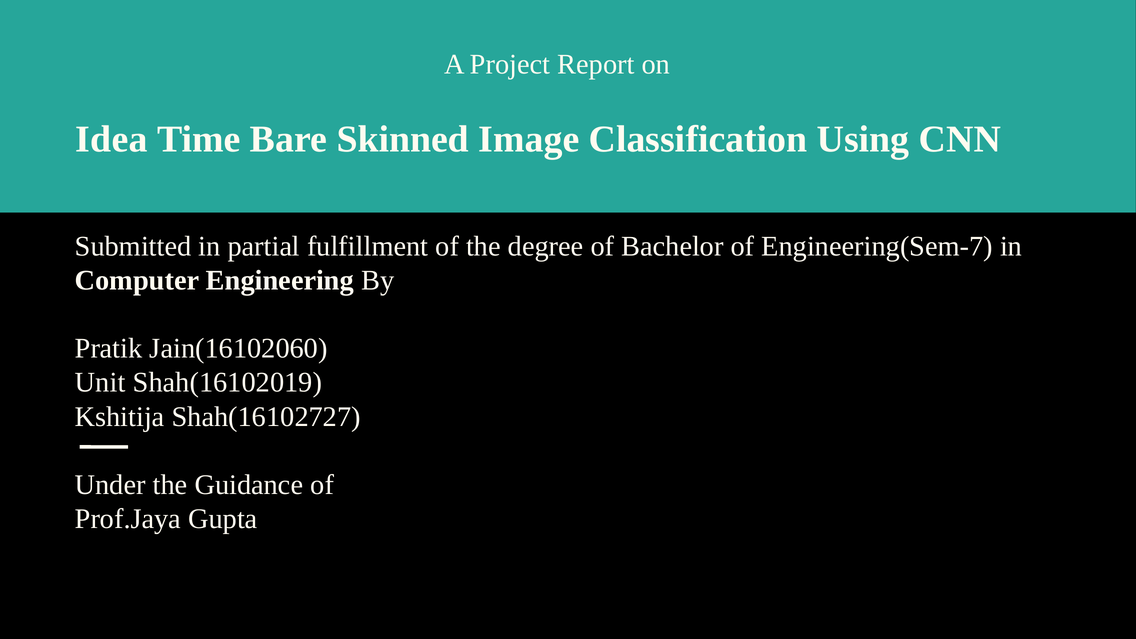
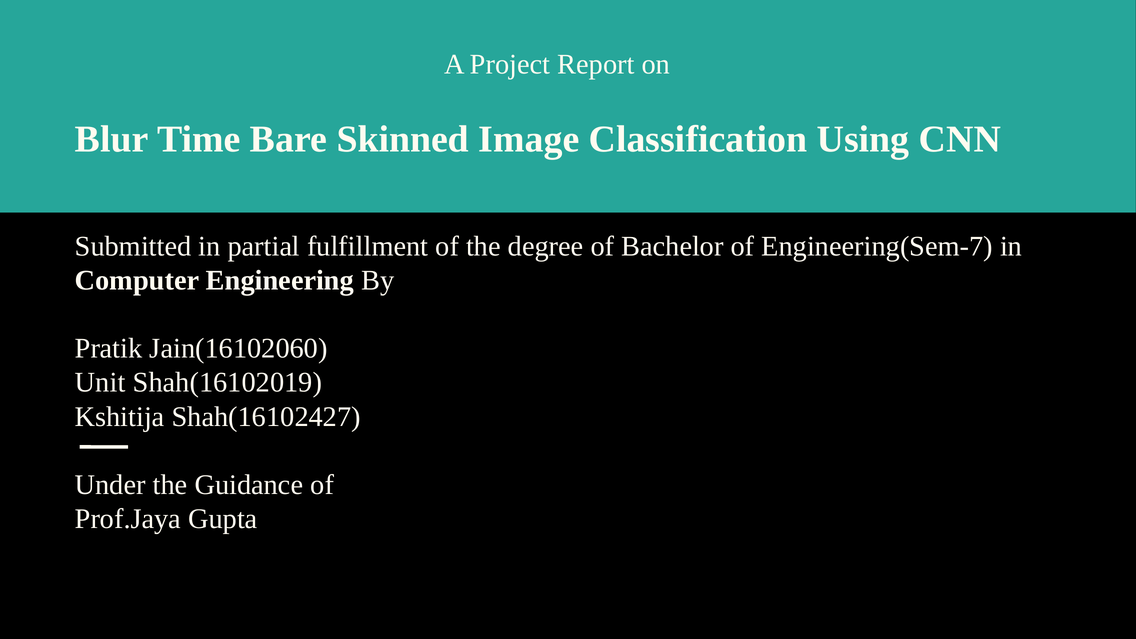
Idea: Idea -> Blur
Shah(16102727: Shah(16102727 -> Shah(16102427
